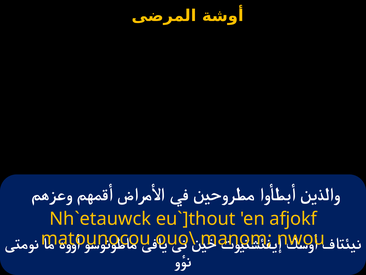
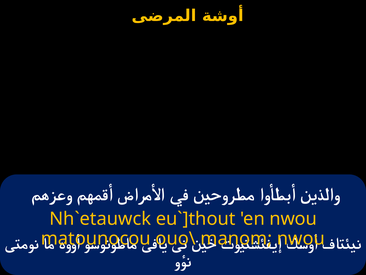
en afjokf: afjokf -> nwou
